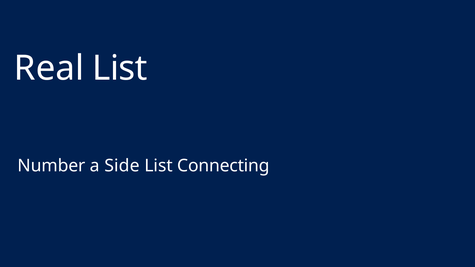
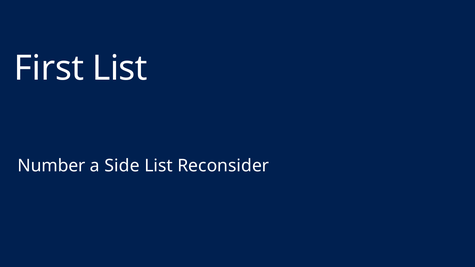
Real: Real -> First
Connecting: Connecting -> Reconsider
